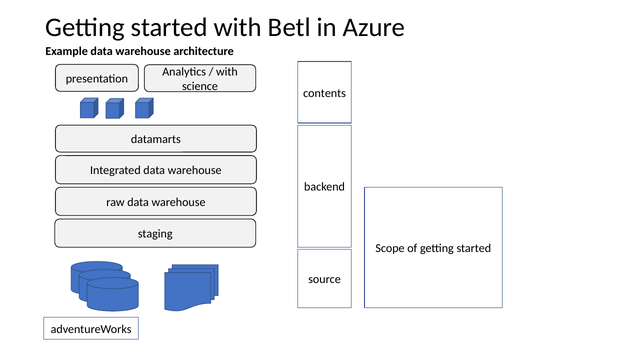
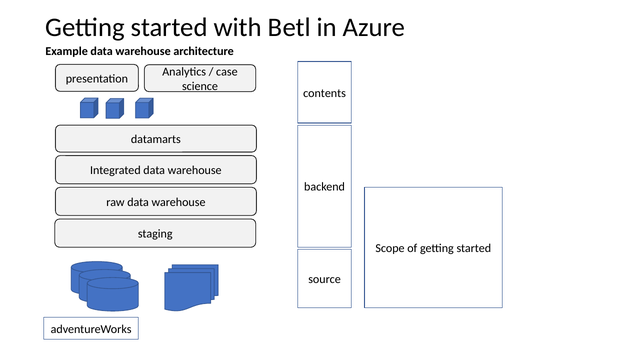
with at (227, 72): with -> case
